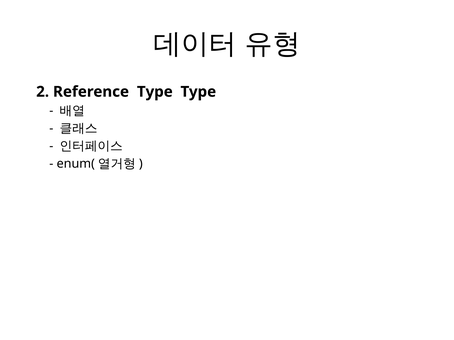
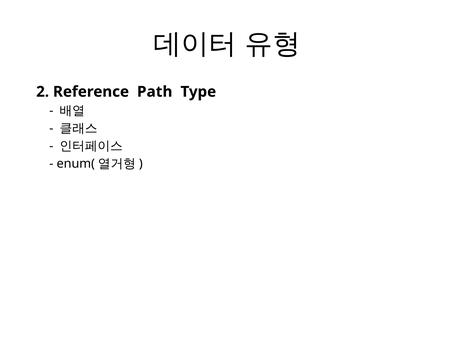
Reference Type: Type -> Path
